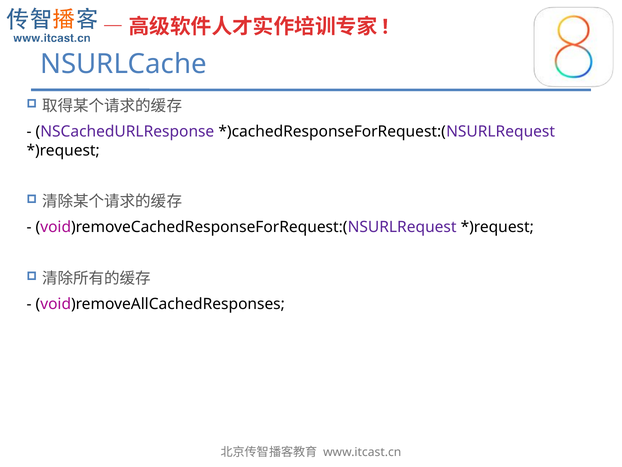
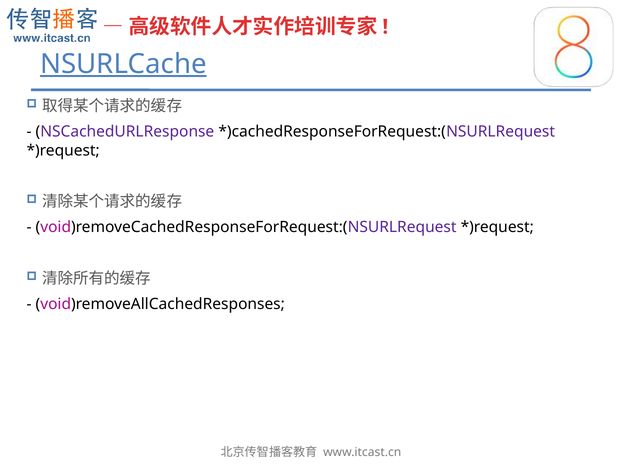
NSURLCache underline: none -> present
